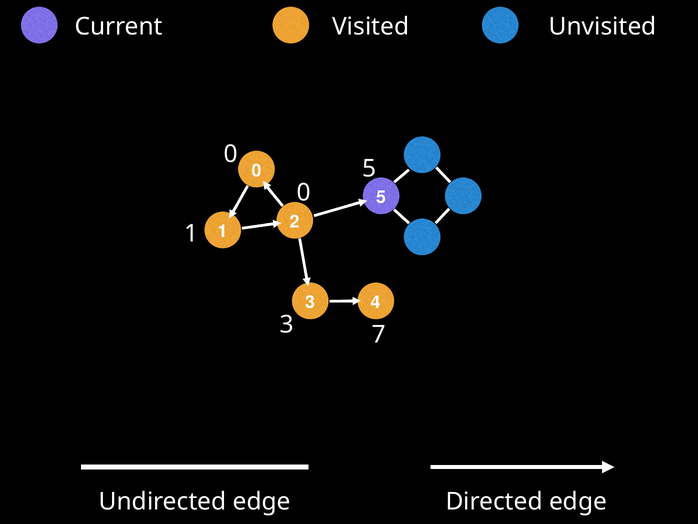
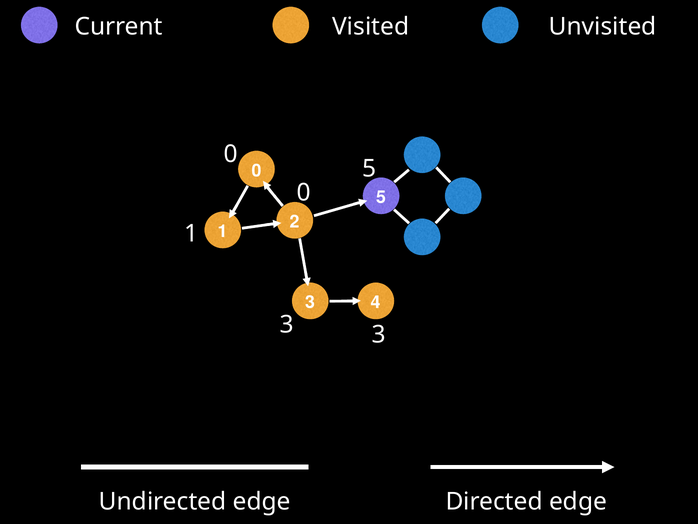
3 7: 7 -> 3
